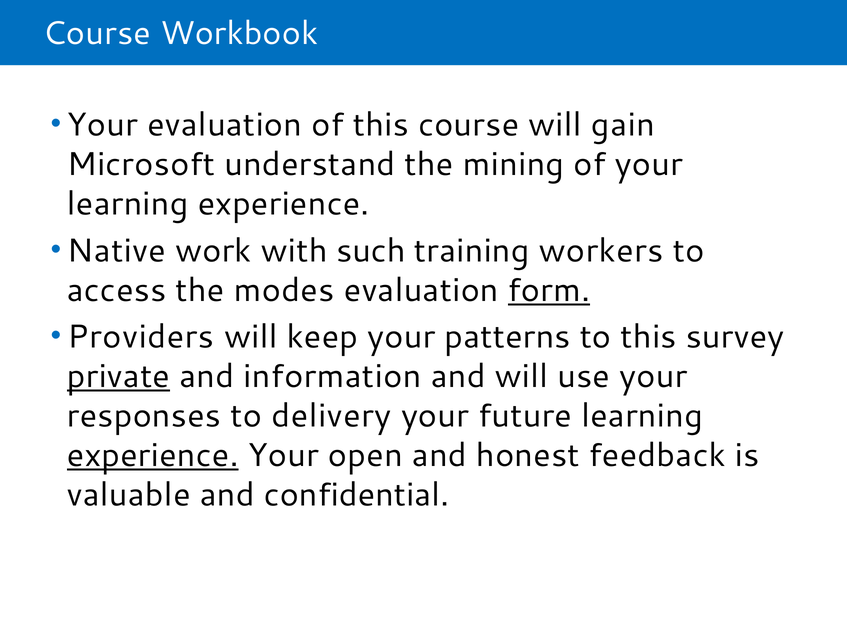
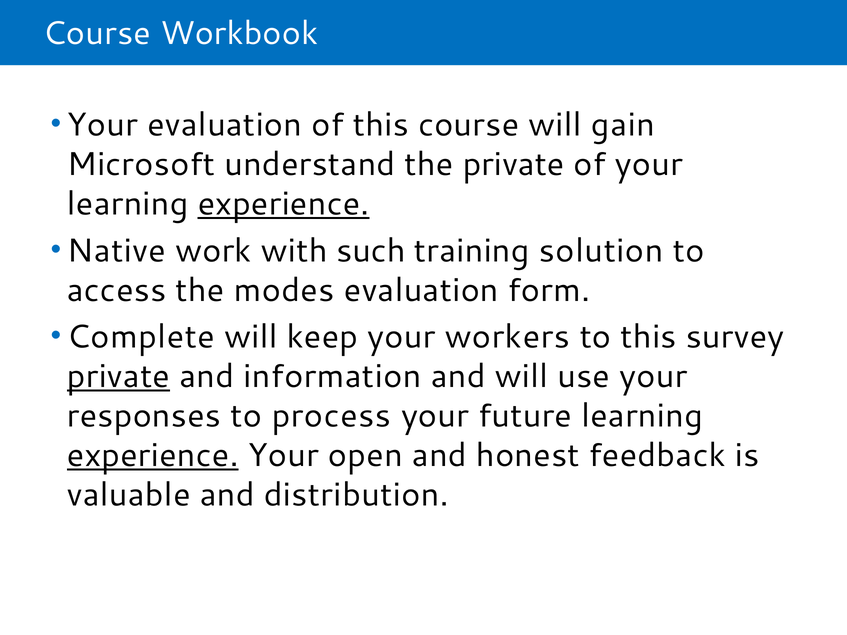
the mining: mining -> private
experience at (284, 204) underline: none -> present
workers: workers -> solution
form underline: present -> none
Providers: Providers -> Complete
patterns: patterns -> workers
delivery: delivery -> process
confidential: confidential -> distribution
